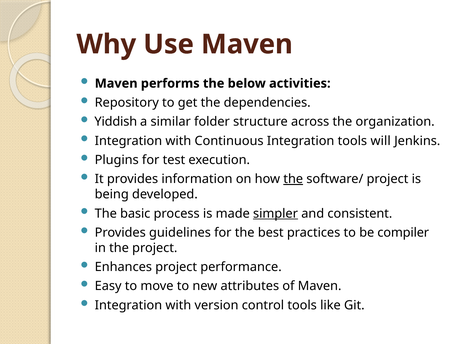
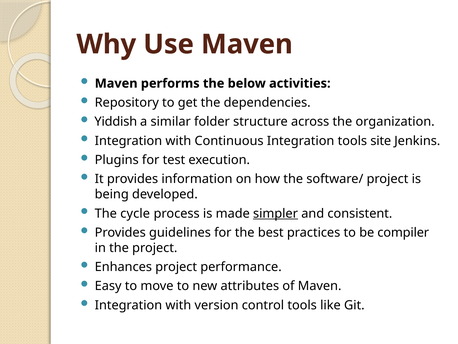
will: will -> site
the at (293, 179) underline: present -> none
basic: basic -> cycle
